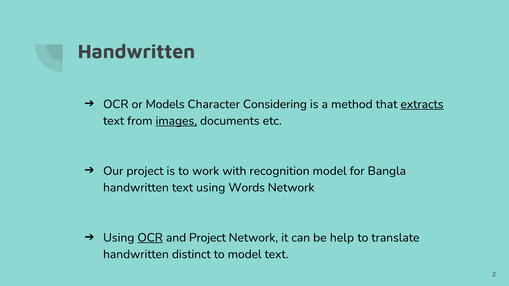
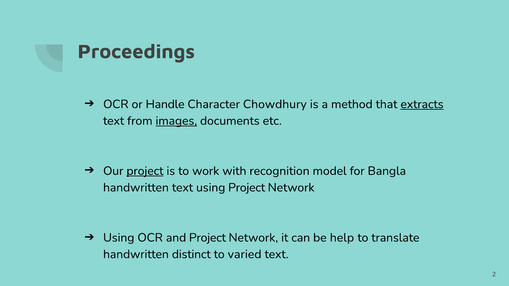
Handwritten at (136, 52): Handwritten -> Proceedings
Models: Models -> Handle
Considering: Considering -> Chowdhury
project at (145, 171) underline: none -> present
using Words: Words -> Project
OCR at (150, 238) underline: present -> none
to model: model -> varied
